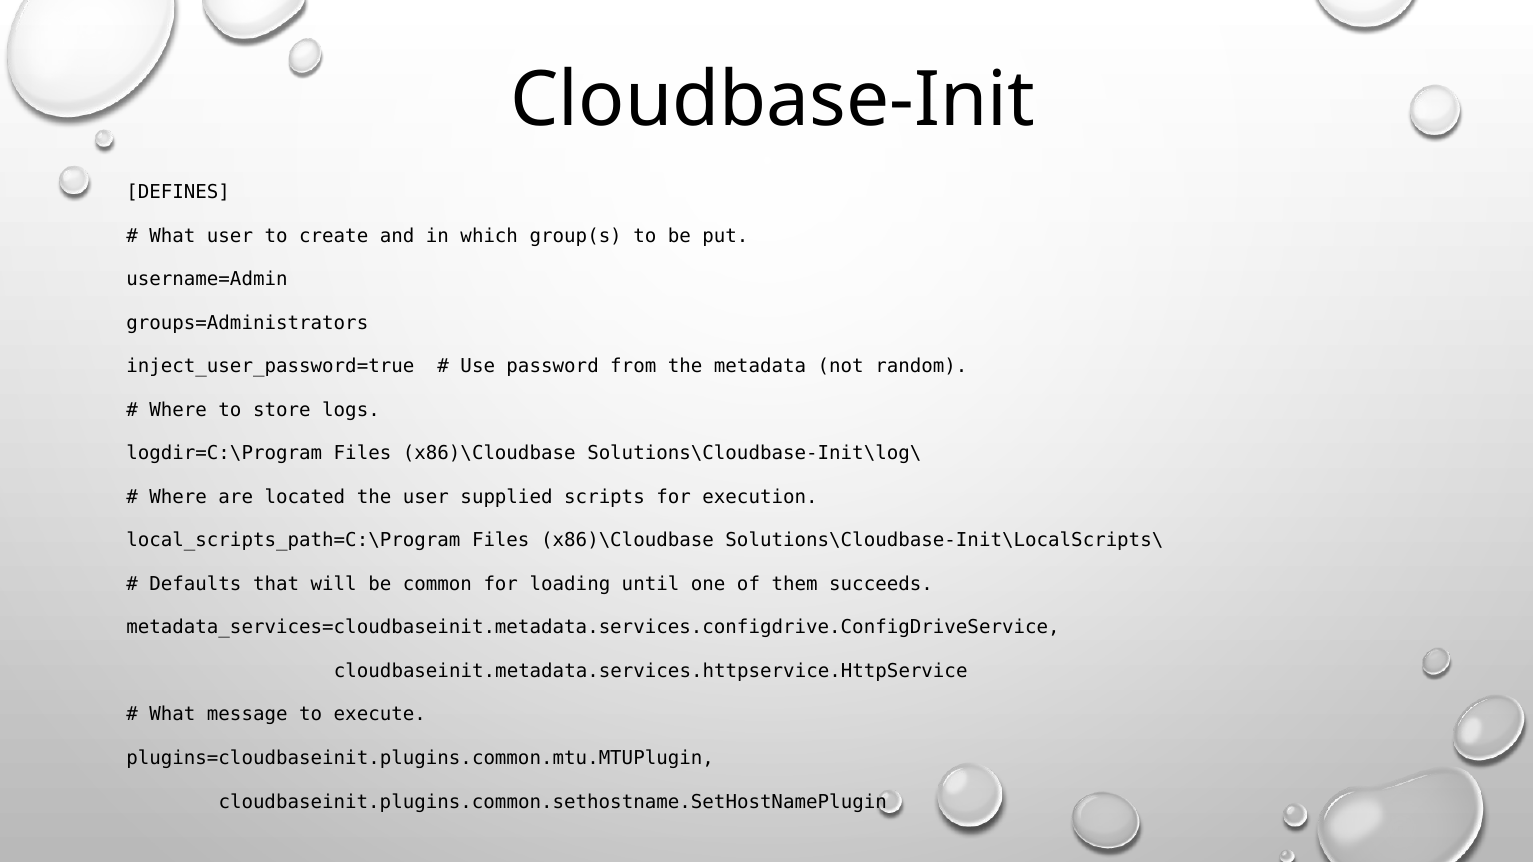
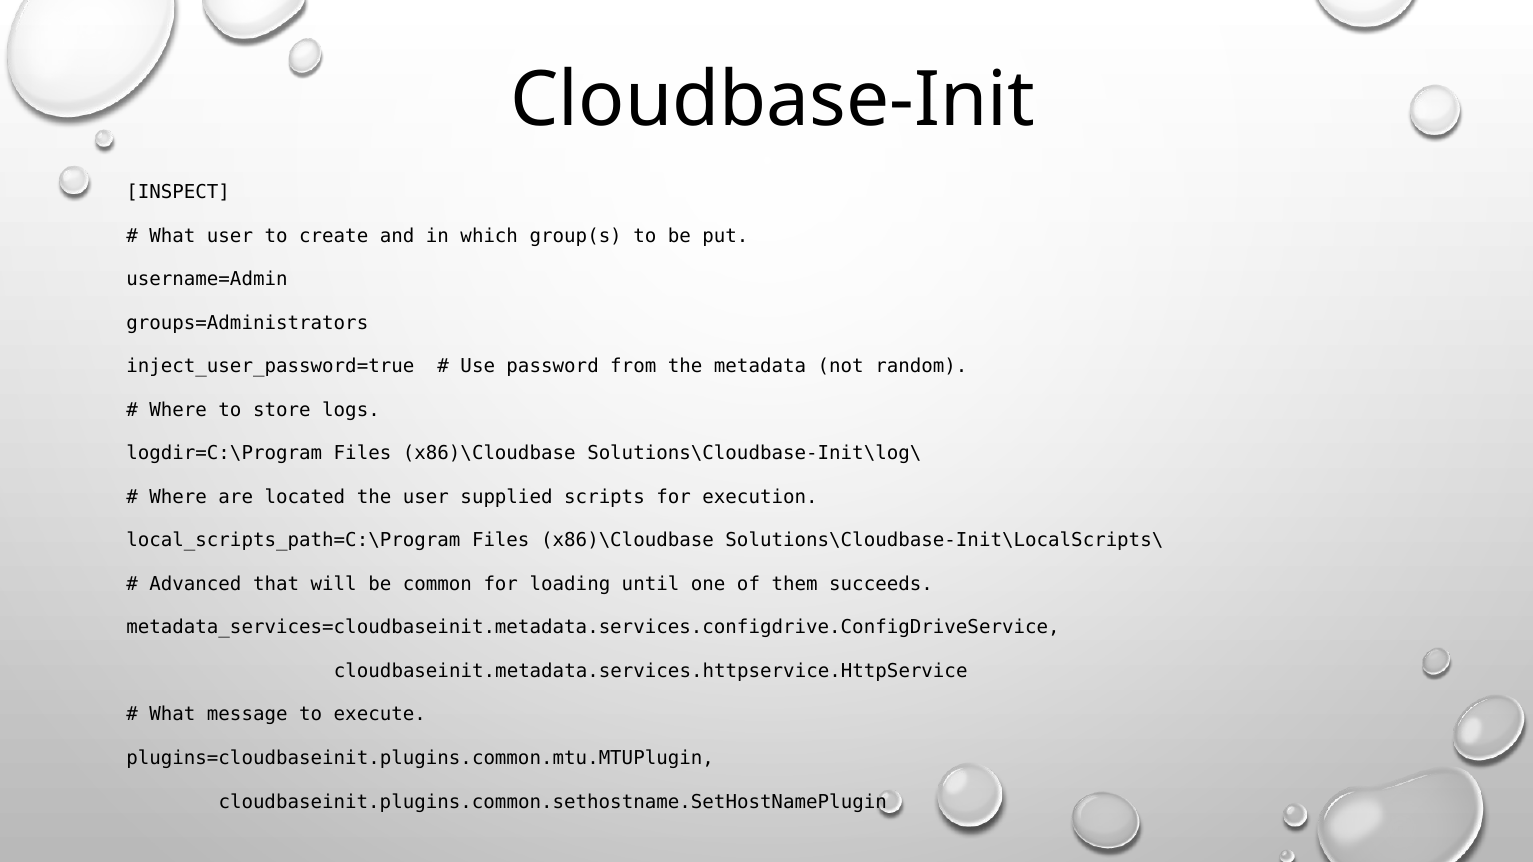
DEFINES: DEFINES -> INSPECT
Defaults: Defaults -> Advanced
